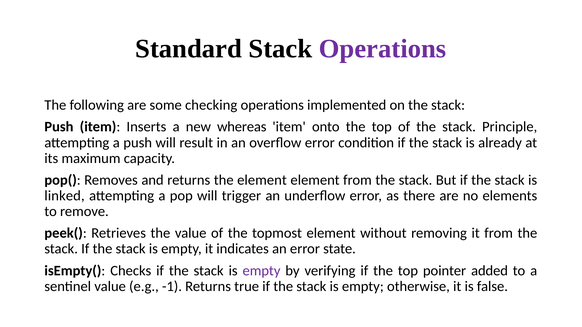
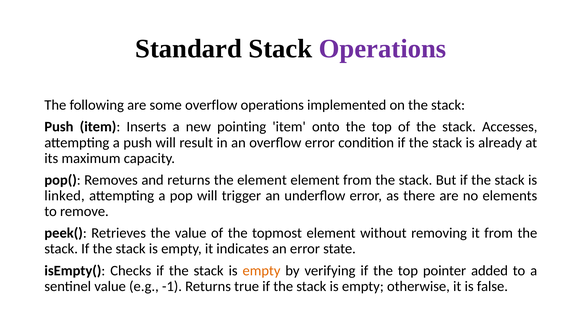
some checking: checking -> overflow
whereas: whereas -> pointing
Principle: Principle -> Accesses
empty at (261, 271) colour: purple -> orange
